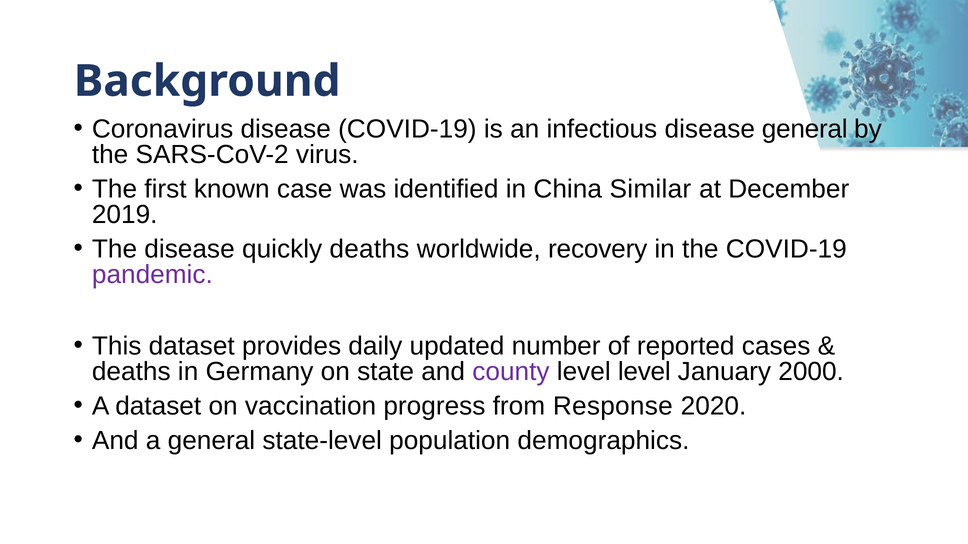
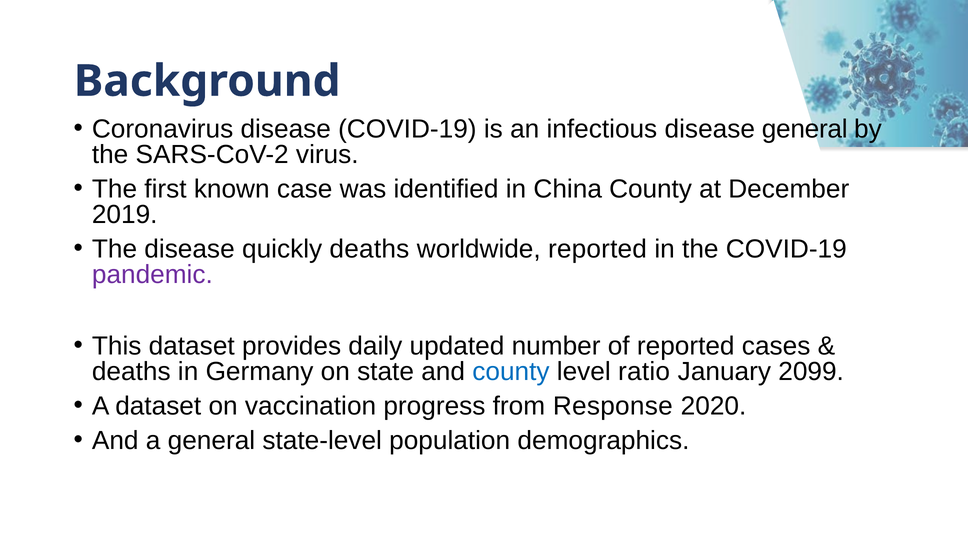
China Similar: Similar -> County
worldwide recovery: recovery -> reported
county at (511, 372) colour: purple -> blue
level level: level -> ratio
2000: 2000 -> 2099
